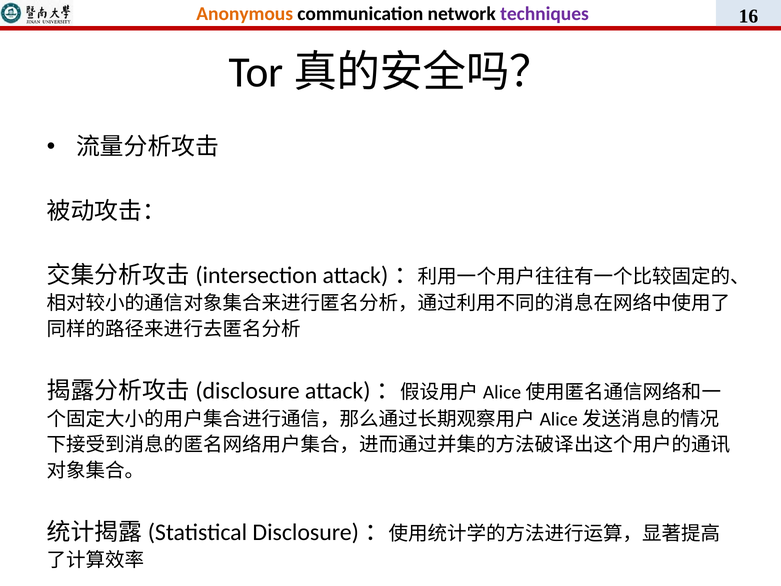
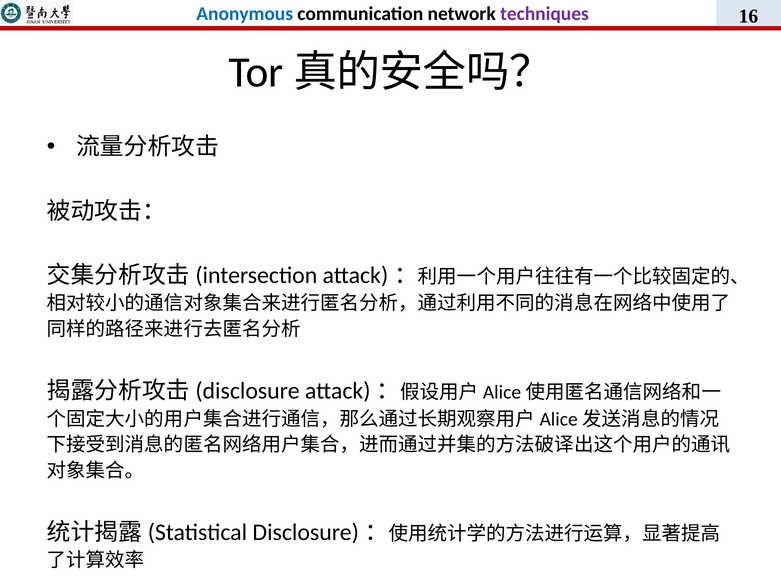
Anonymous colour: orange -> blue
